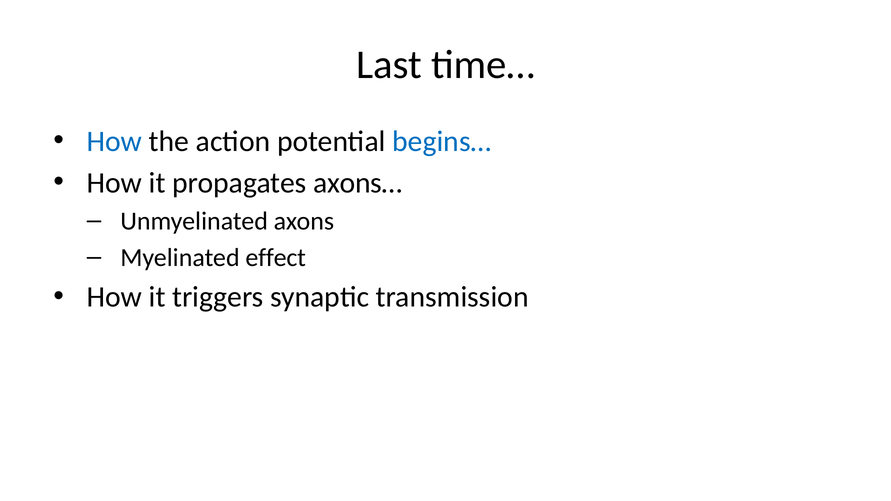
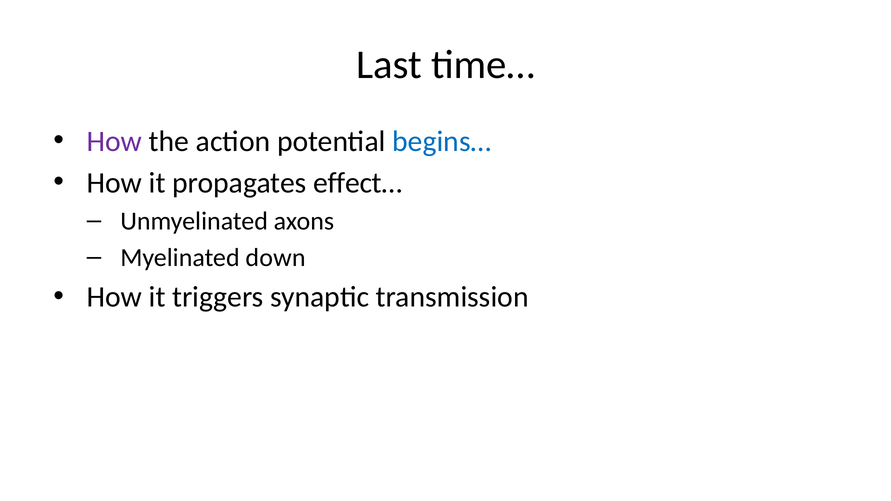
How at (115, 141) colour: blue -> purple
axons…: axons… -> effect…
effect: effect -> down
